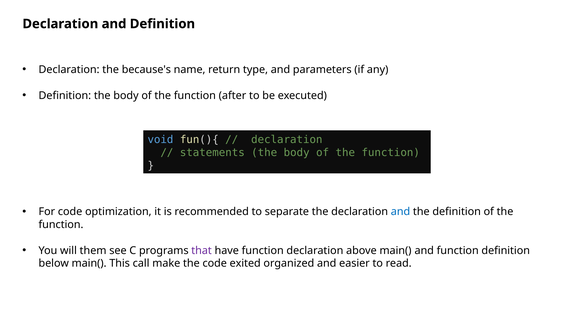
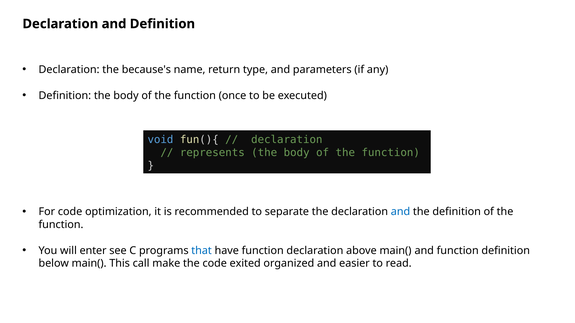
after: after -> once
statements: statements -> represents
them: them -> enter
that colour: purple -> blue
